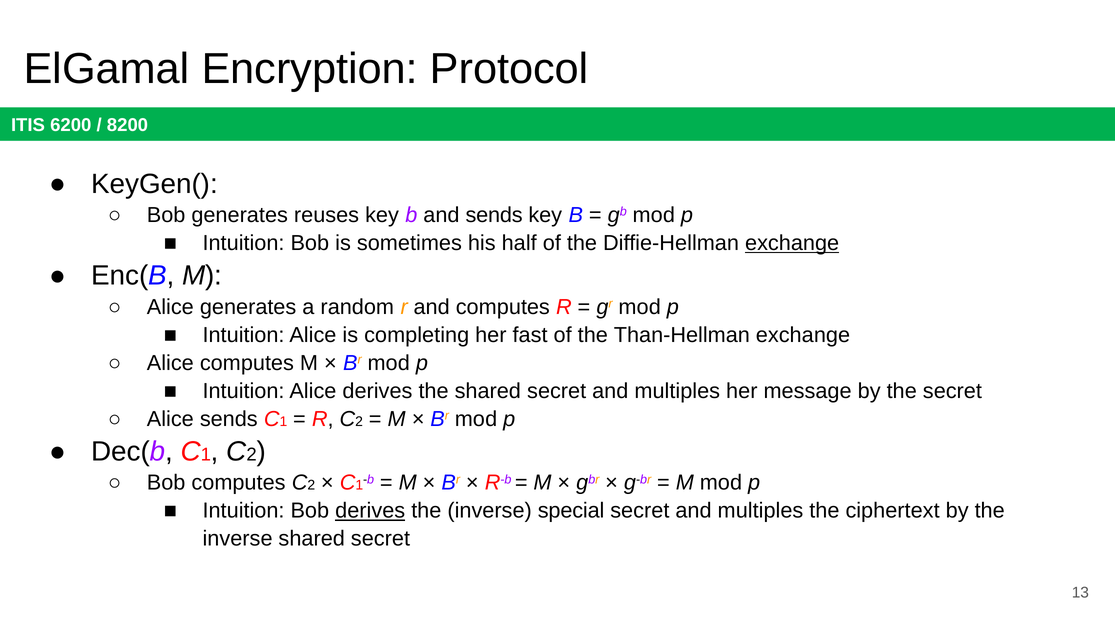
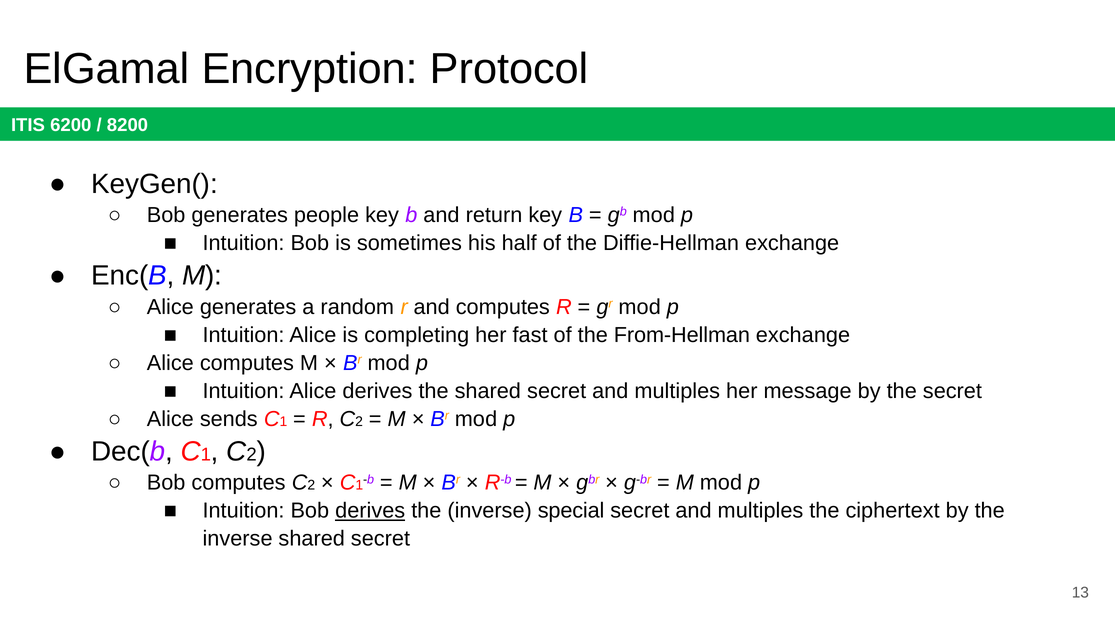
reuses: reuses -> people
and sends: sends -> return
exchange at (792, 243) underline: present -> none
Than-Hellman: Than-Hellman -> From-Hellman
